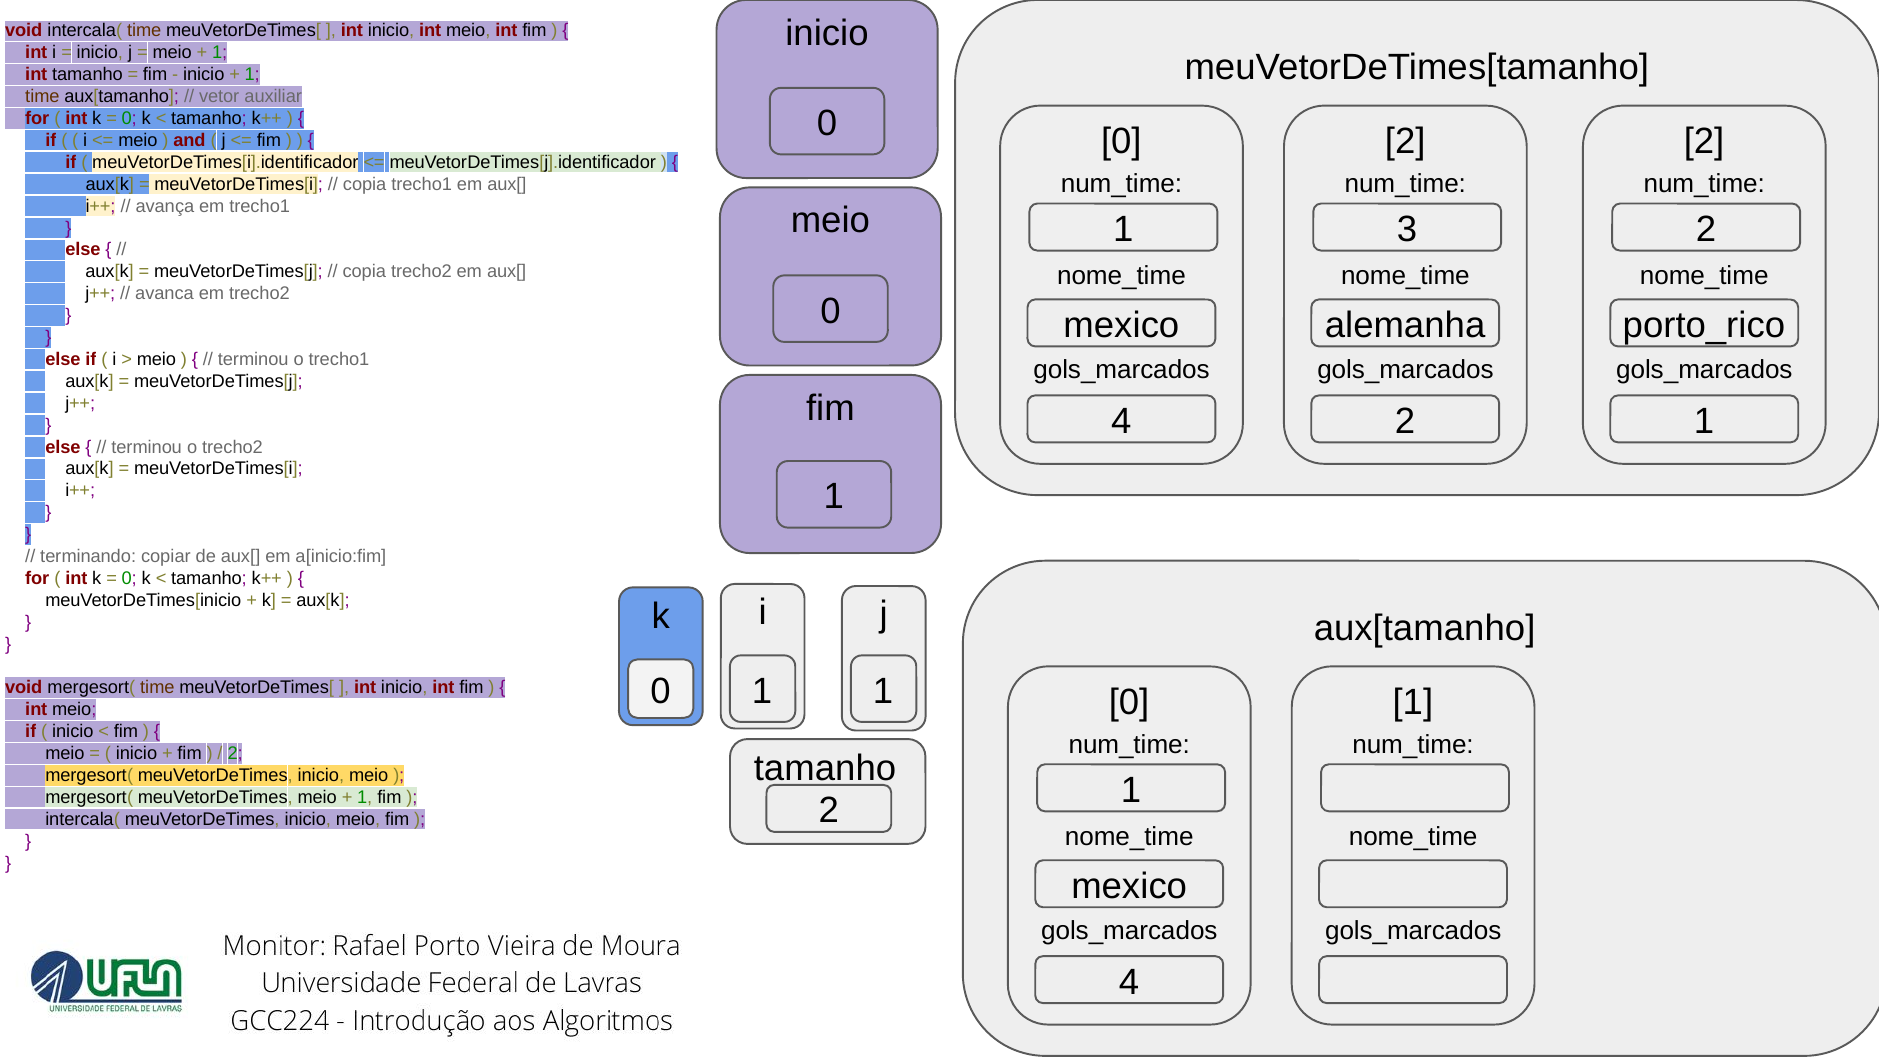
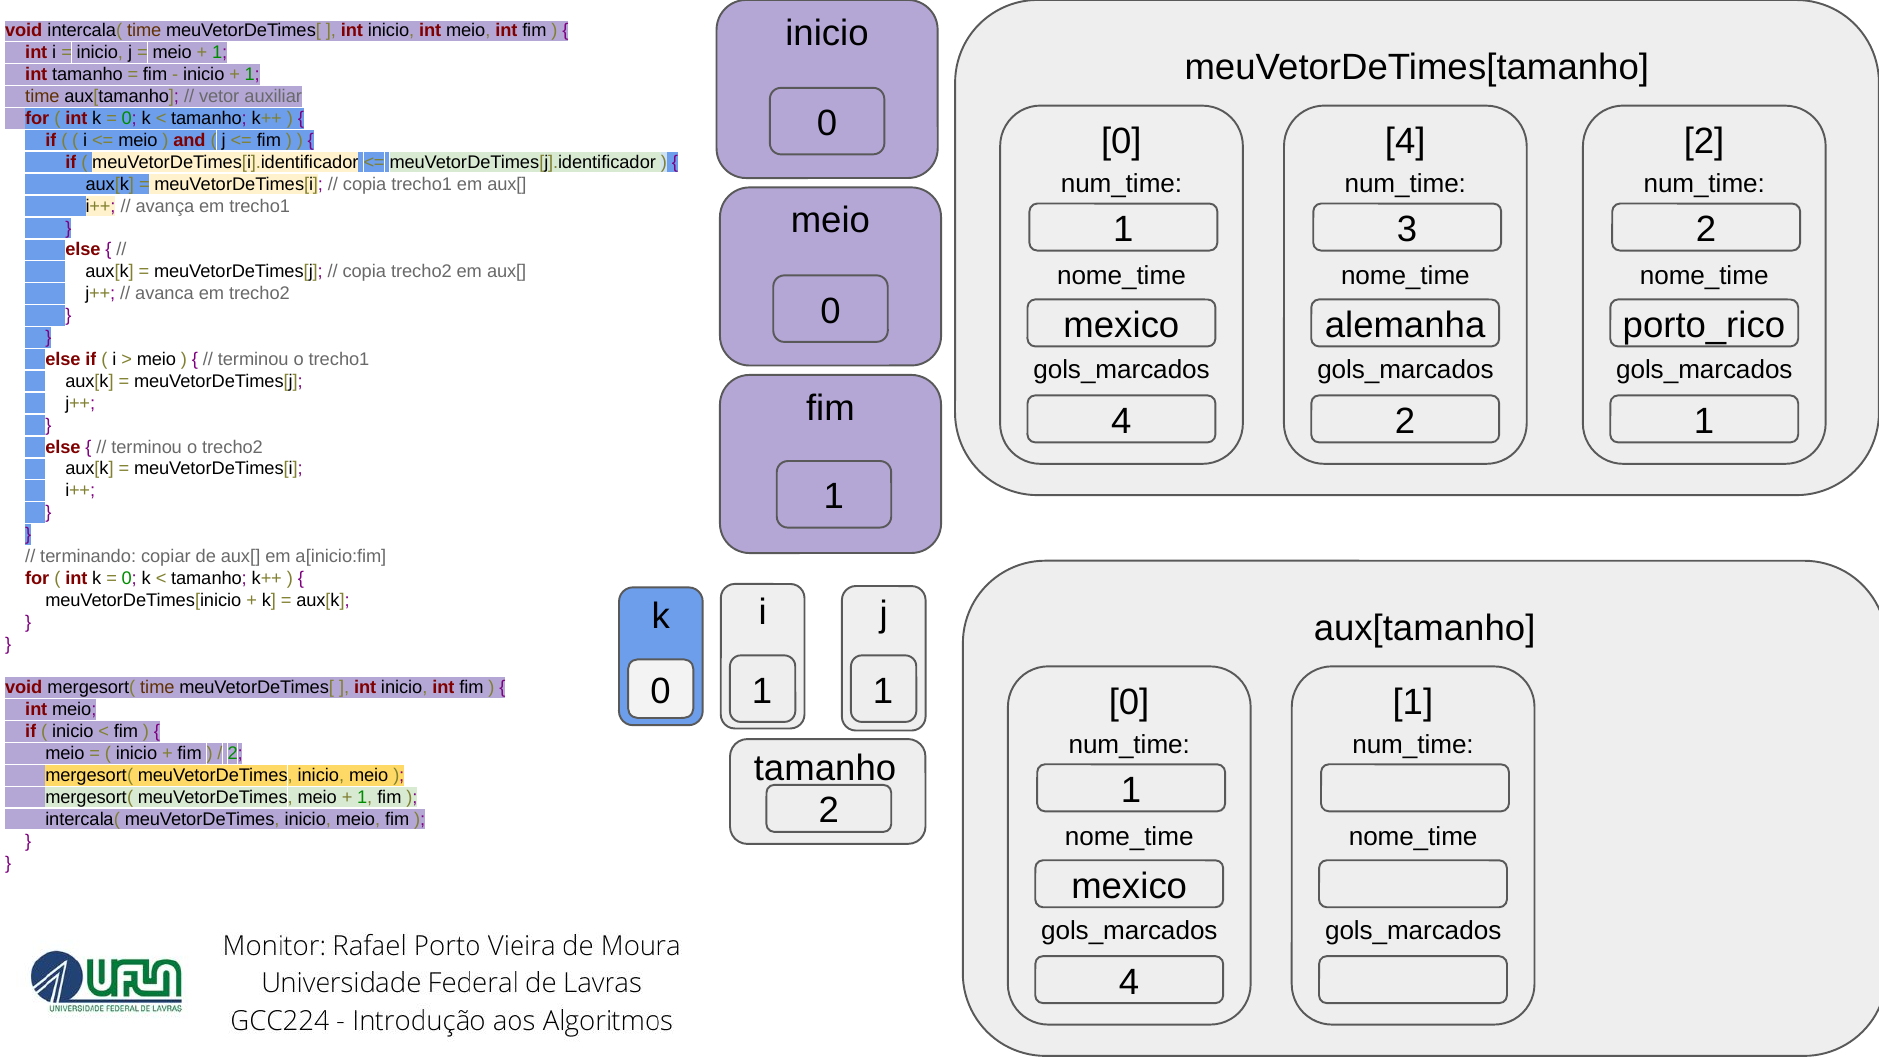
2 at (1405, 142): 2 -> 4
